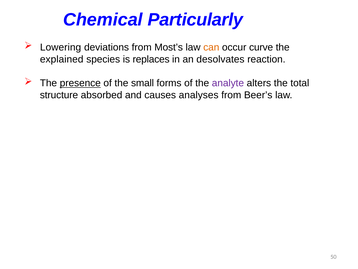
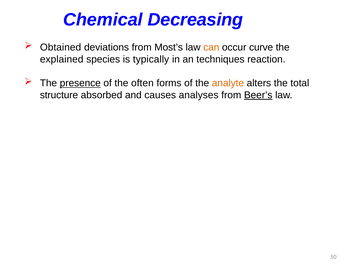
Particularly: Particularly -> Decreasing
Lowering: Lowering -> Obtained
replaces: replaces -> typically
desolvates: desolvates -> techniques
small: small -> often
analyte colour: purple -> orange
Beer’s underline: none -> present
